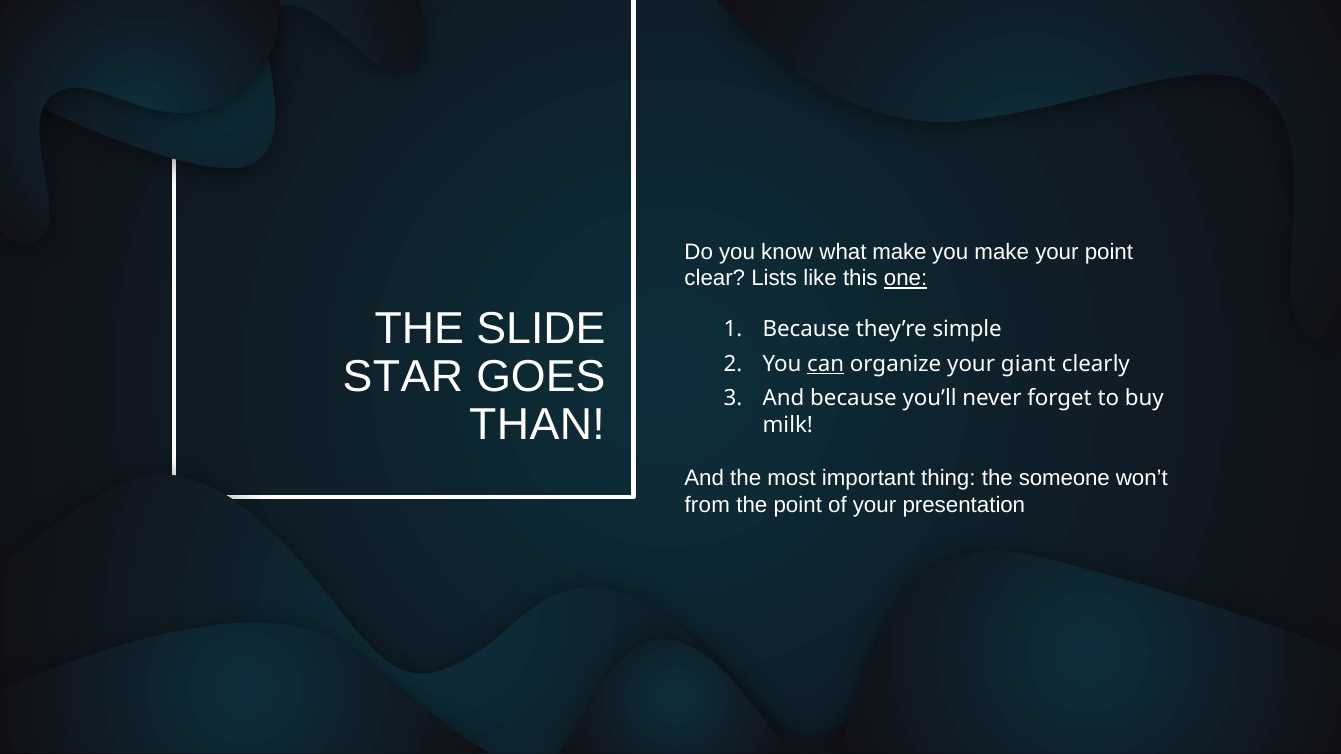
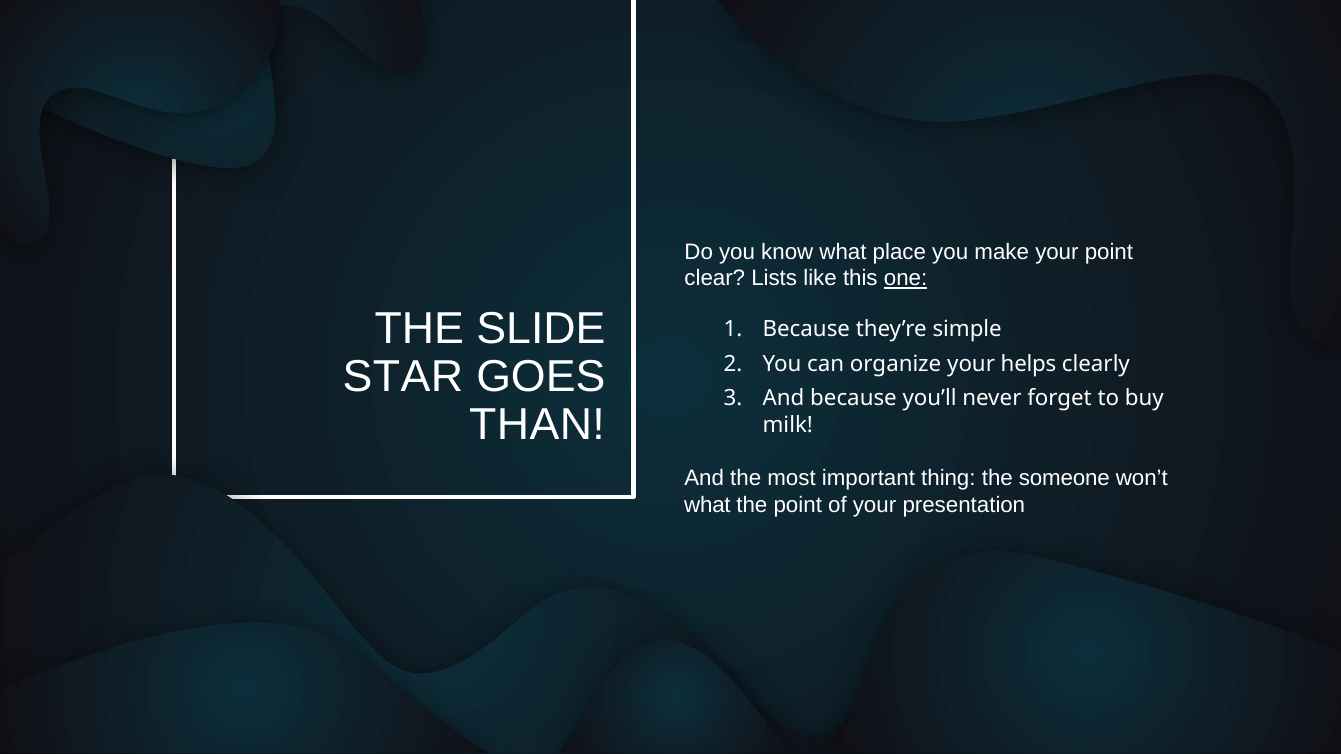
what make: make -> place
can underline: present -> none
giant: giant -> helps
from at (707, 505): from -> what
